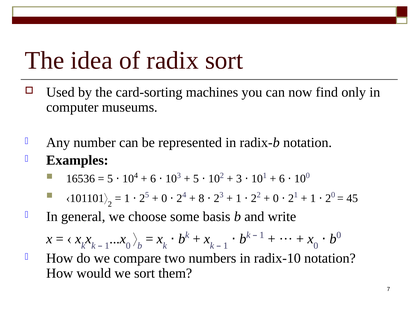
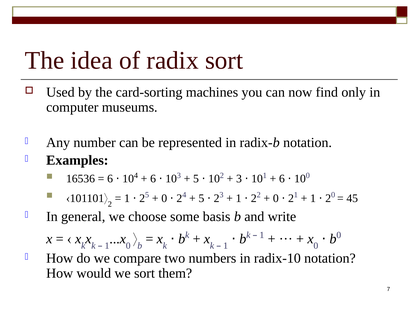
5 at (110, 179): 5 -> 6
8 at (201, 199): 8 -> 5
